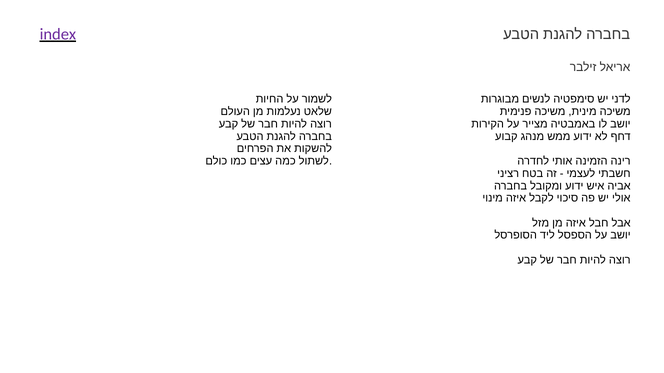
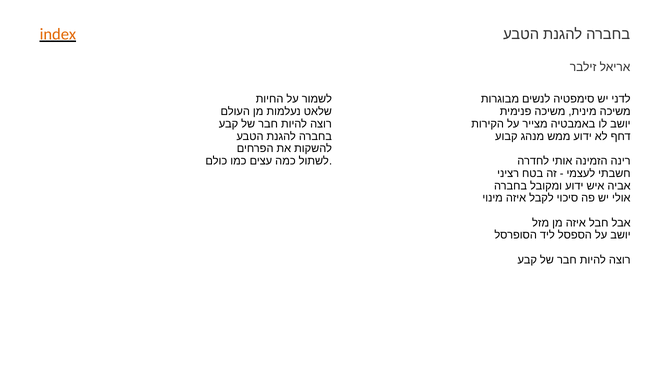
index colour: purple -> orange
